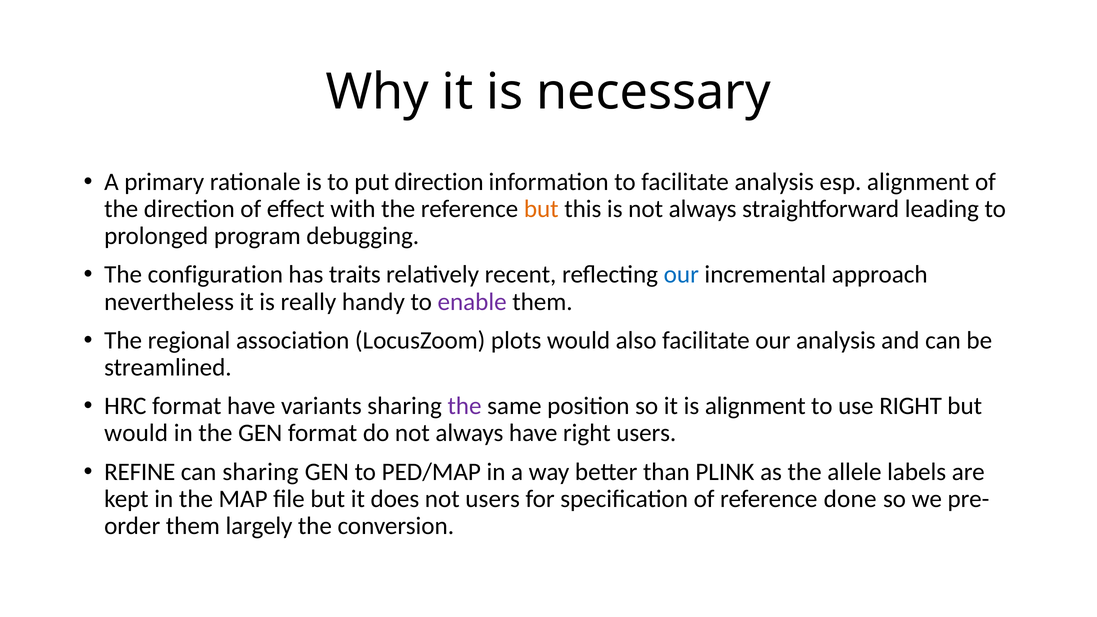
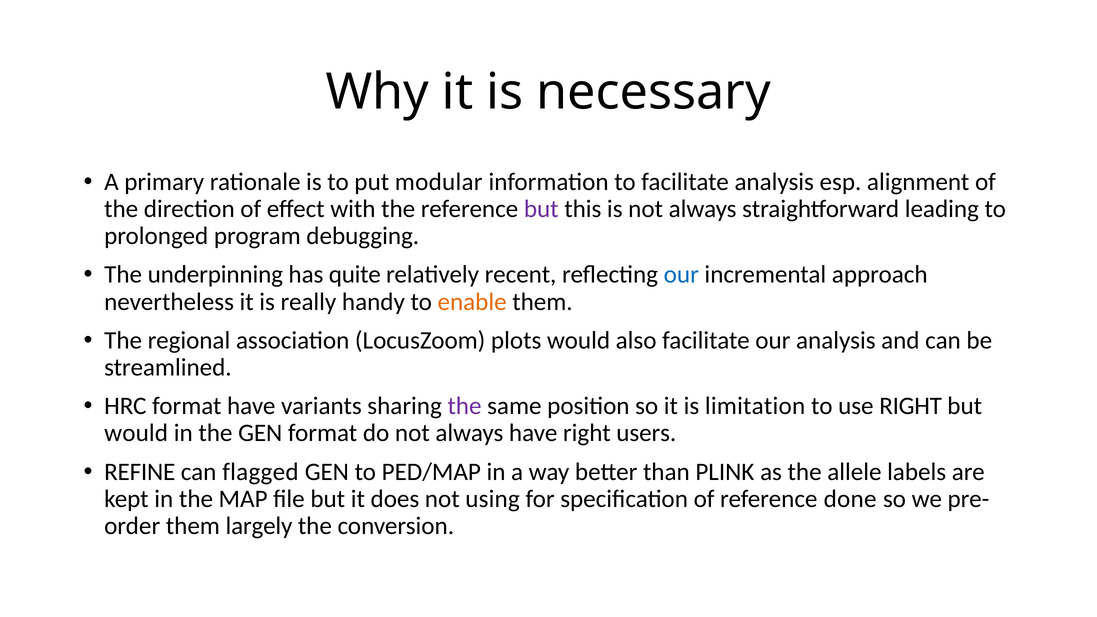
put direction: direction -> modular
but at (541, 209) colour: orange -> purple
configuration: configuration -> underpinning
traits: traits -> quite
enable colour: purple -> orange
is alignment: alignment -> limitation
can sharing: sharing -> flagged
not users: users -> using
